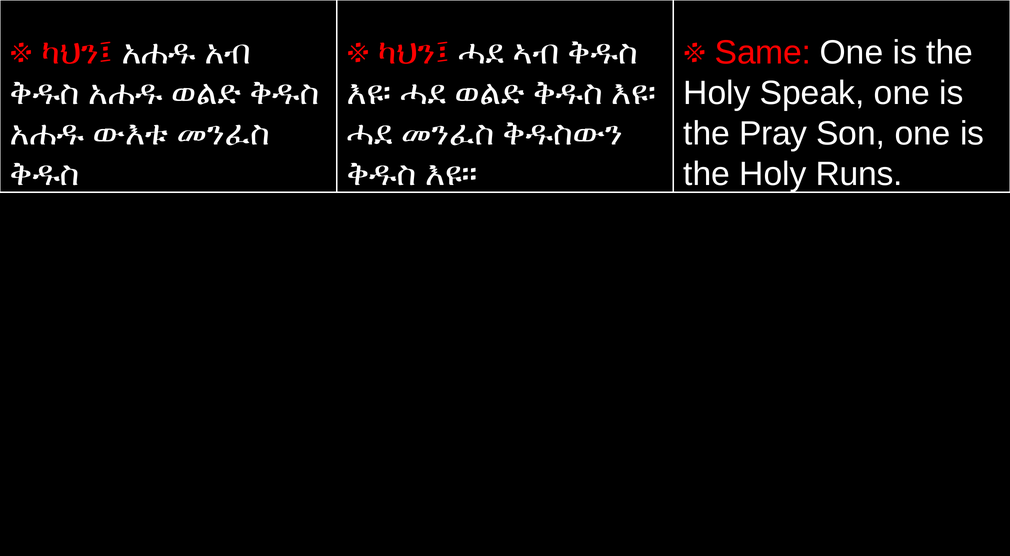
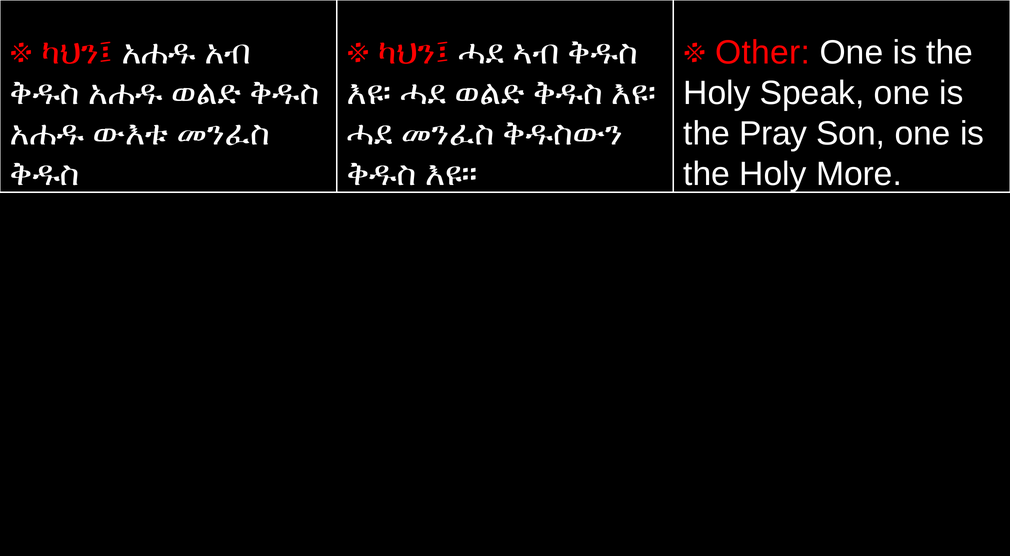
Same: Same -> Other
Runs: Runs -> More
